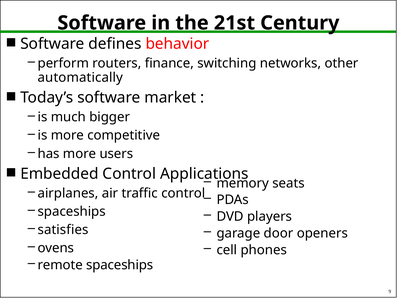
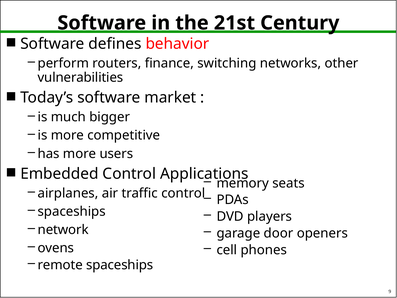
automatically: automatically -> vulnerabilities
satisfies: satisfies -> network
